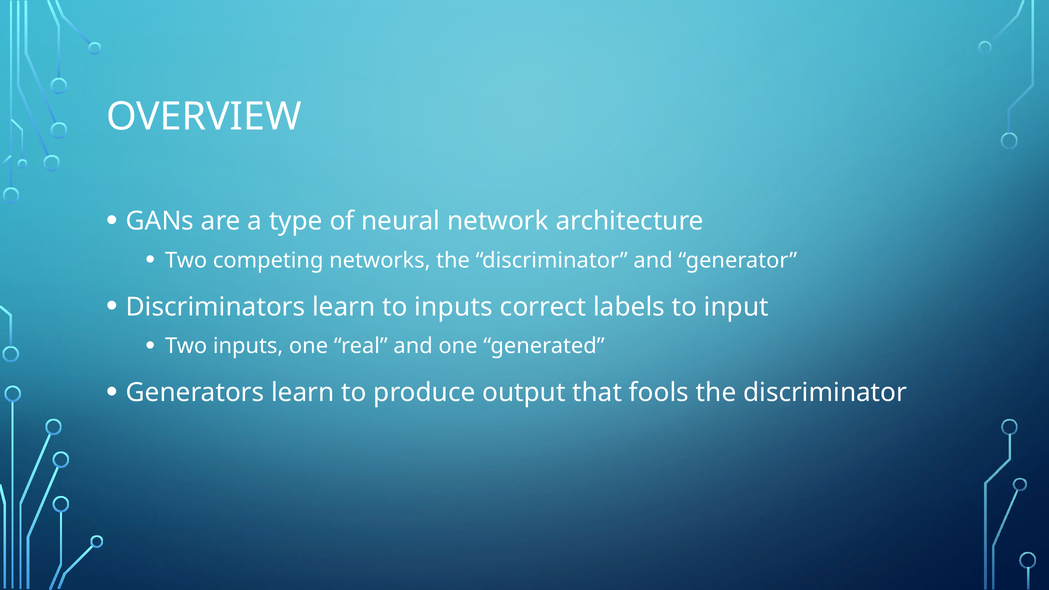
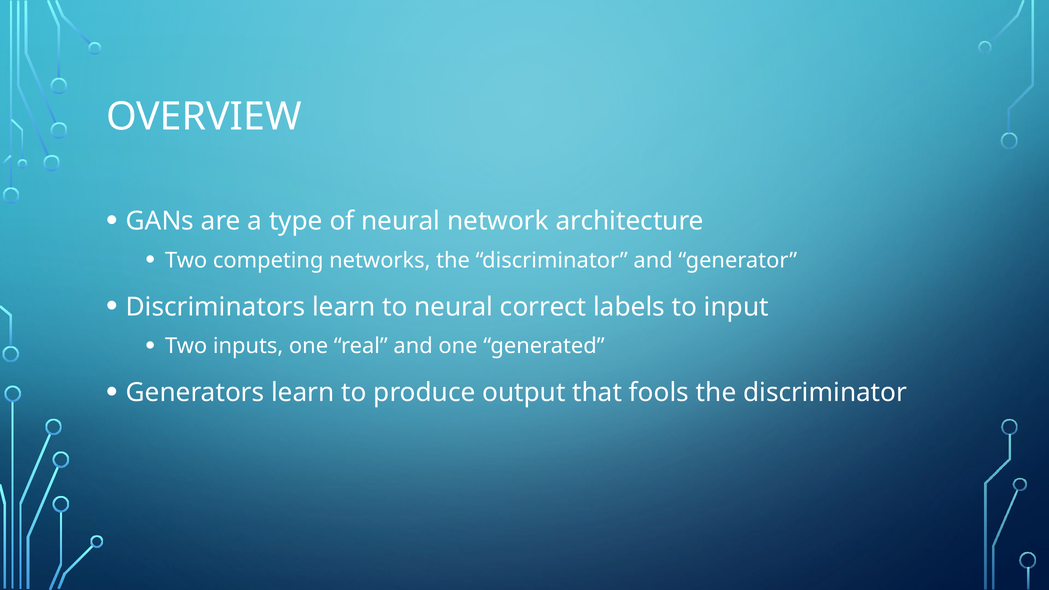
to inputs: inputs -> neural
